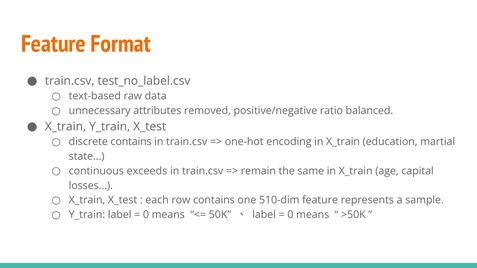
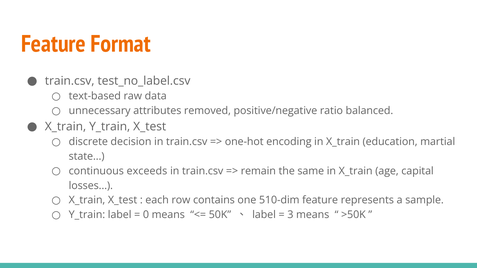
discrete contains: contains -> decision
0 at (290, 215): 0 -> 3
